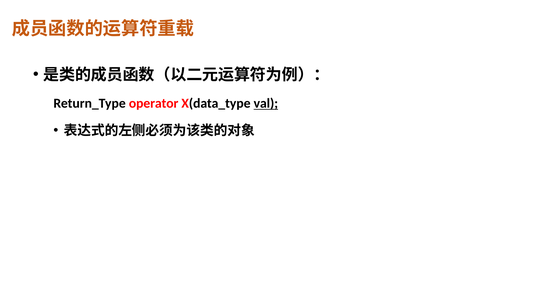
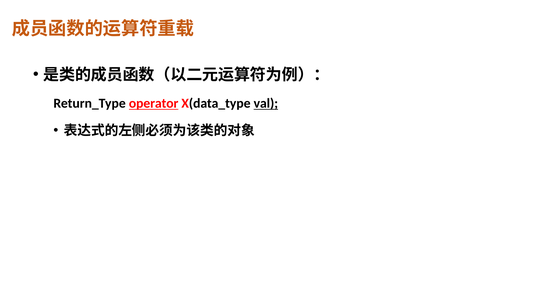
operator underline: none -> present
